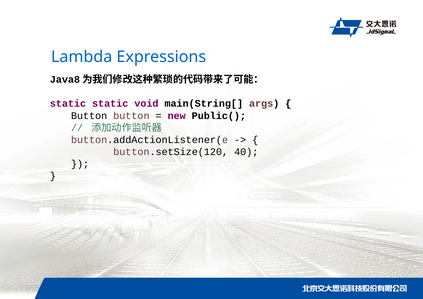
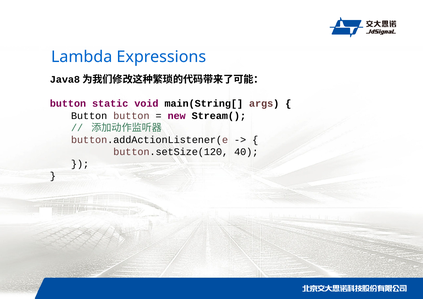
static at (68, 104): static -> button
Public(: Public( -> Stream(
